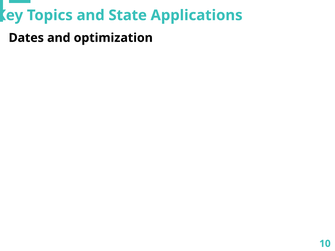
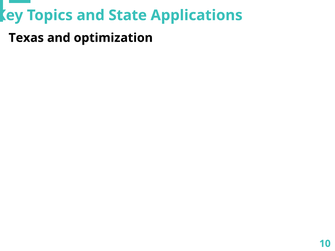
Dates: Dates -> Texas
